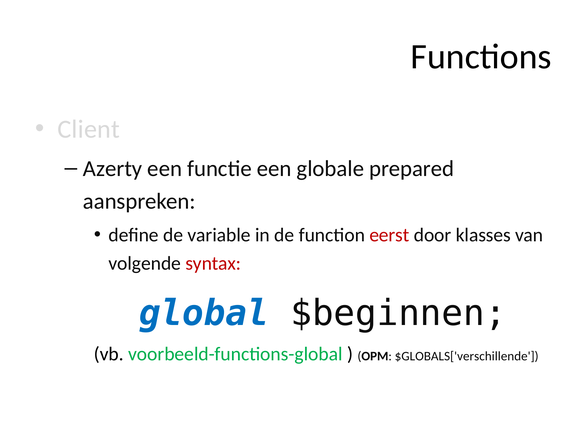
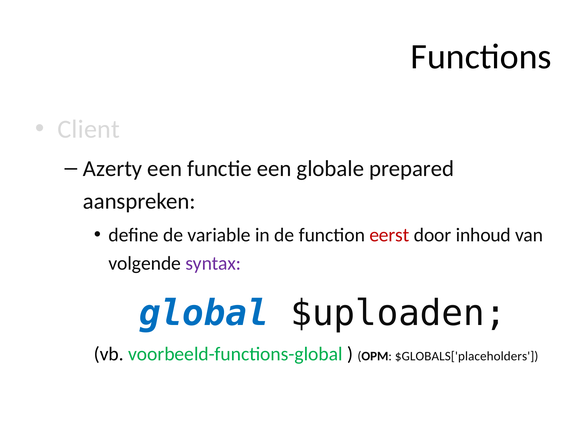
klasses: klasses -> inhoud
syntax colour: red -> purple
$beginnen: $beginnen -> $uploaden
$GLOBALS['verschillende: $GLOBALS['verschillende -> $GLOBALS['placeholders
